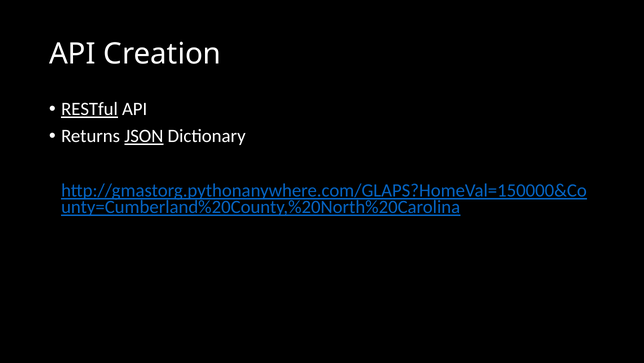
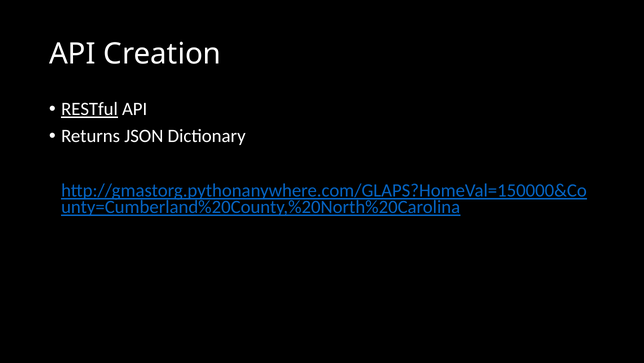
JSON underline: present -> none
